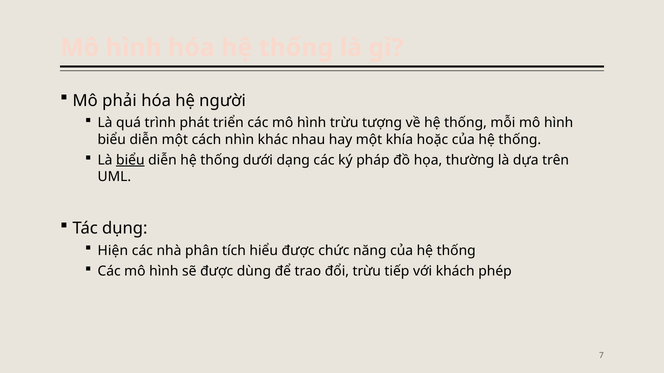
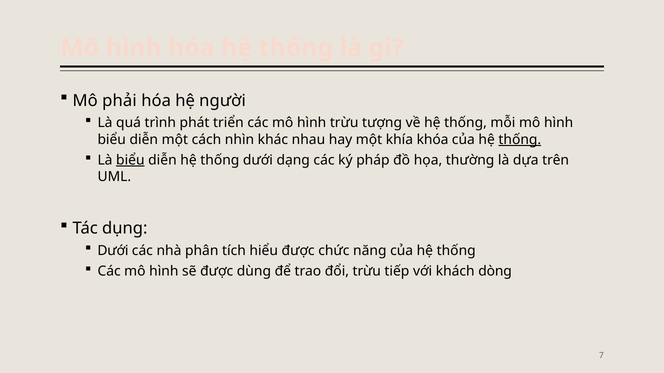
hoặc: hoặc -> khóa
thống at (520, 140) underline: none -> present
Hiện at (113, 251): Hiện -> Dưới
phép: phép -> dòng
